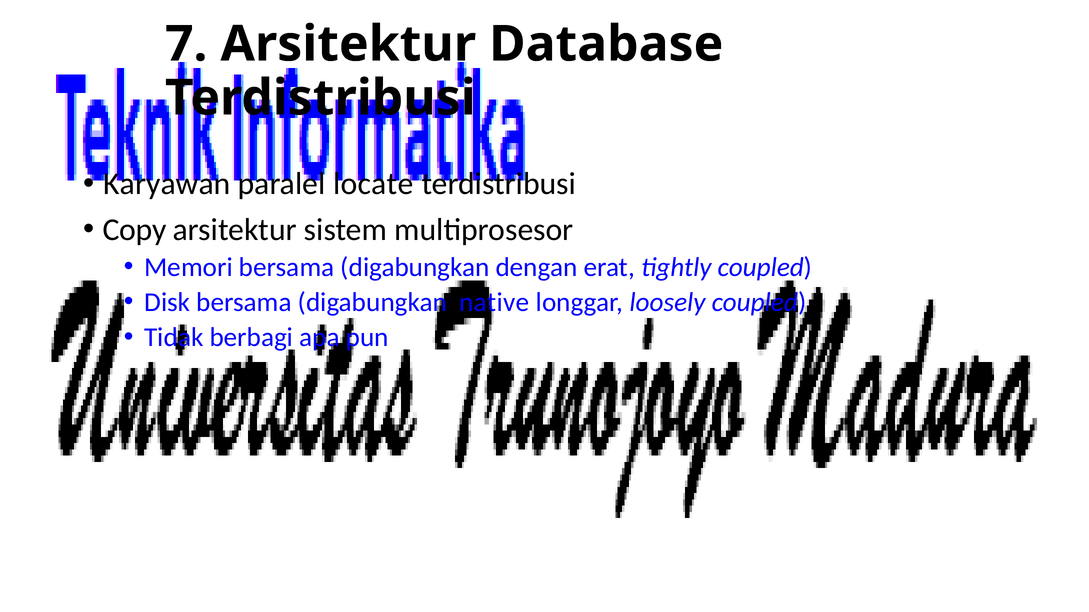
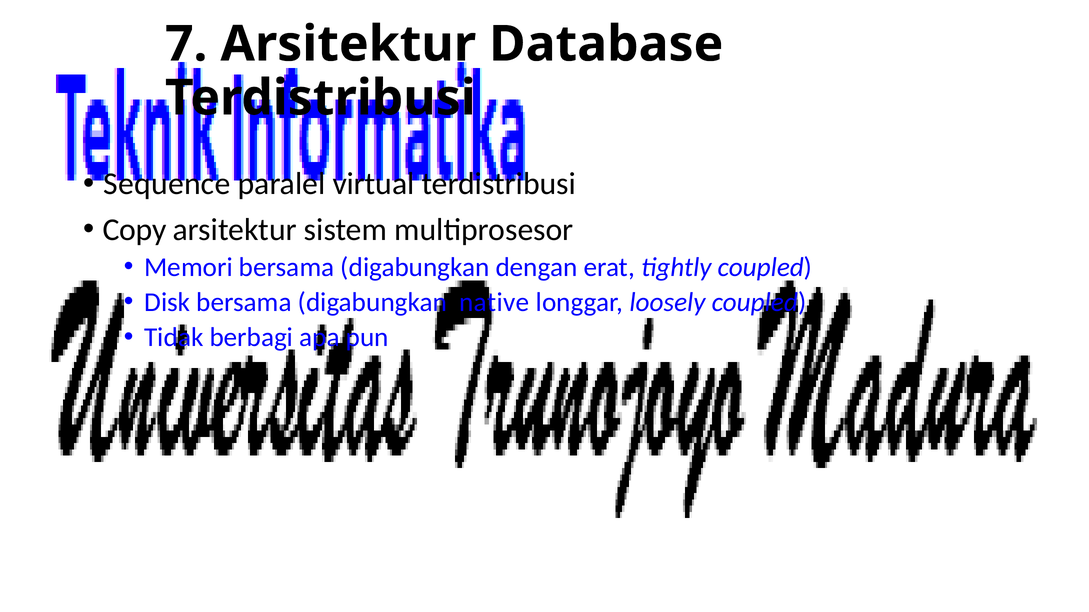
Karyawan: Karyawan -> Sequence
locate: locate -> virtual
